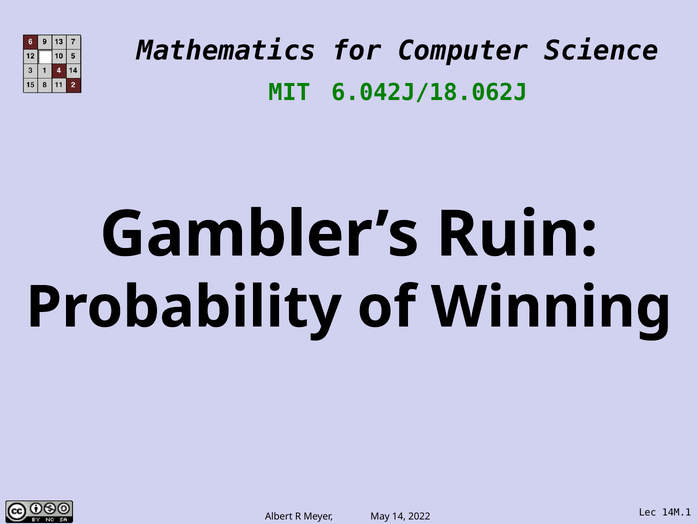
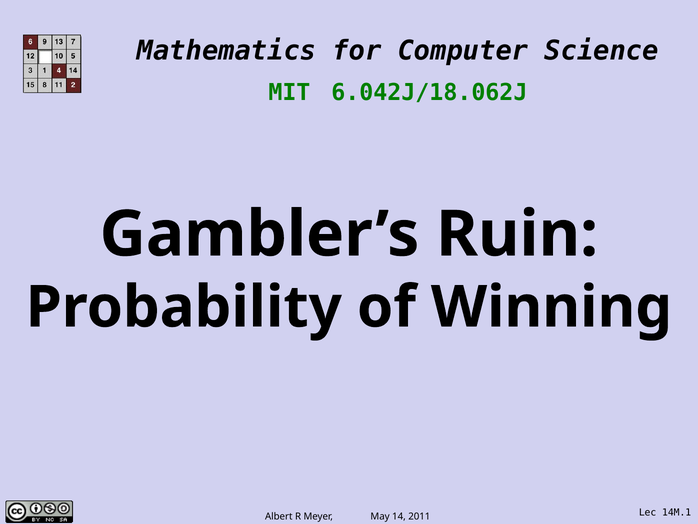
2022: 2022 -> 2011
